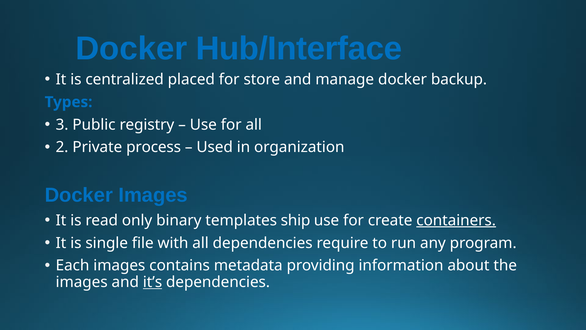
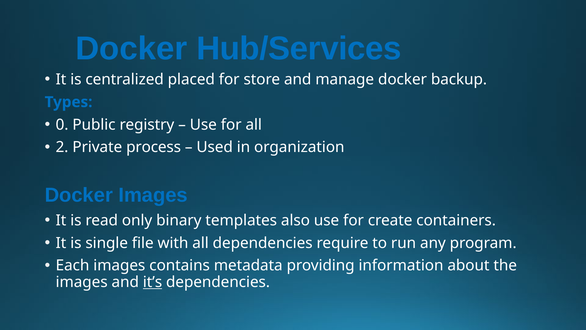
Hub/Interface: Hub/Interface -> Hub/Services
3: 3 -> 0
ship: ship -> also
containers underline: present -> none
